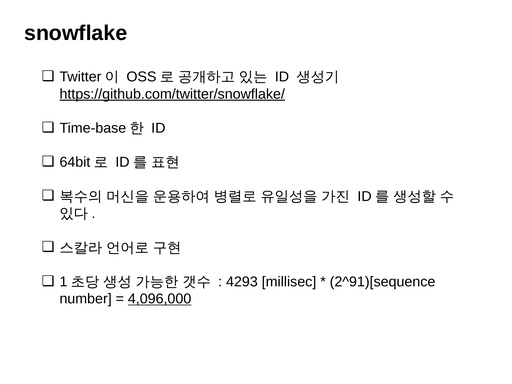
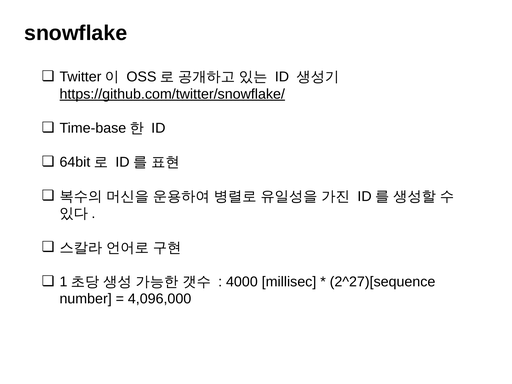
4293: 4293 -> 4000
2^91)[sequence: 2^91)[sequence -> 2^27)[sequence
4,096,000 underline: present -> none
